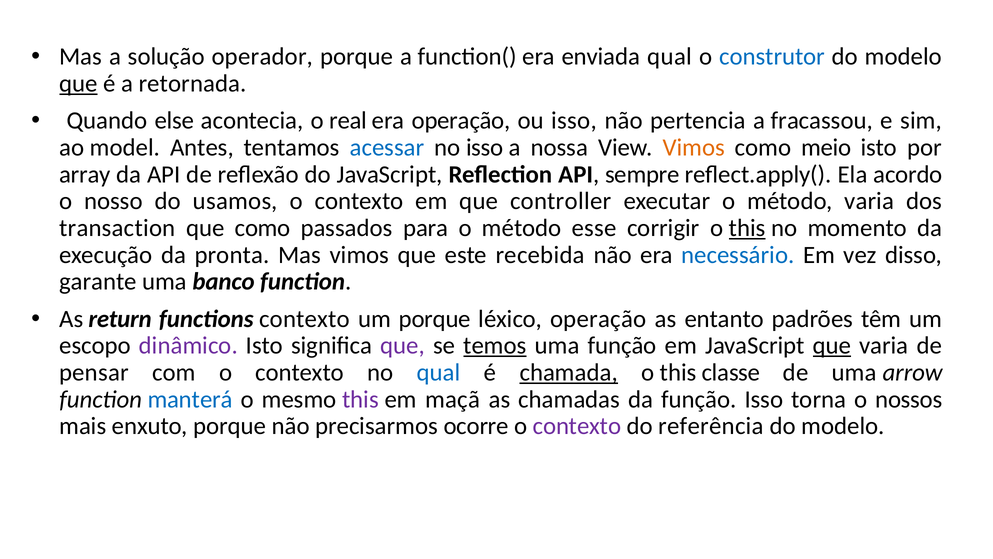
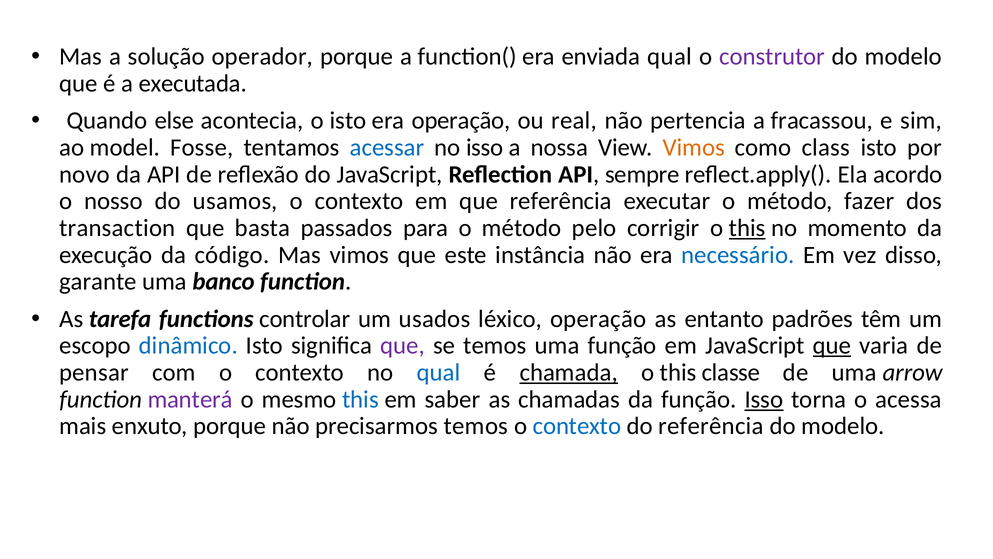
construtor colour: blue -> purple
que at (78, 84) underline: present -> none
retornada: retornada -> executada
o real: real -> isto
ou isso: isso -> real
Antes: Antes -> Fosse
meio: meio -> class
array: array -> novo
que controller: controller -> referência
método varia: varia -> fazer
que como: como -> basta
esse: esse -> pelo
pronta: pronta -> código
recebida: recebida -> instância
return: return -> tarefa
functions contexto: contexto -> controlar
um porque: porque -> usados
dinâmico colour: purple -> blue
temos at (495, 345) underline: present -> none
manterá colour: blue -> purple
this at (361, 399) colour: purple -> blue
maçã: maçã -> saber
Isso at (764, 399) underline: none -> present
nossos: nossos -> acessa
precisarmos ocorre: ocorre -> temos
contexto at (577, 426) colour: purple -> blue
